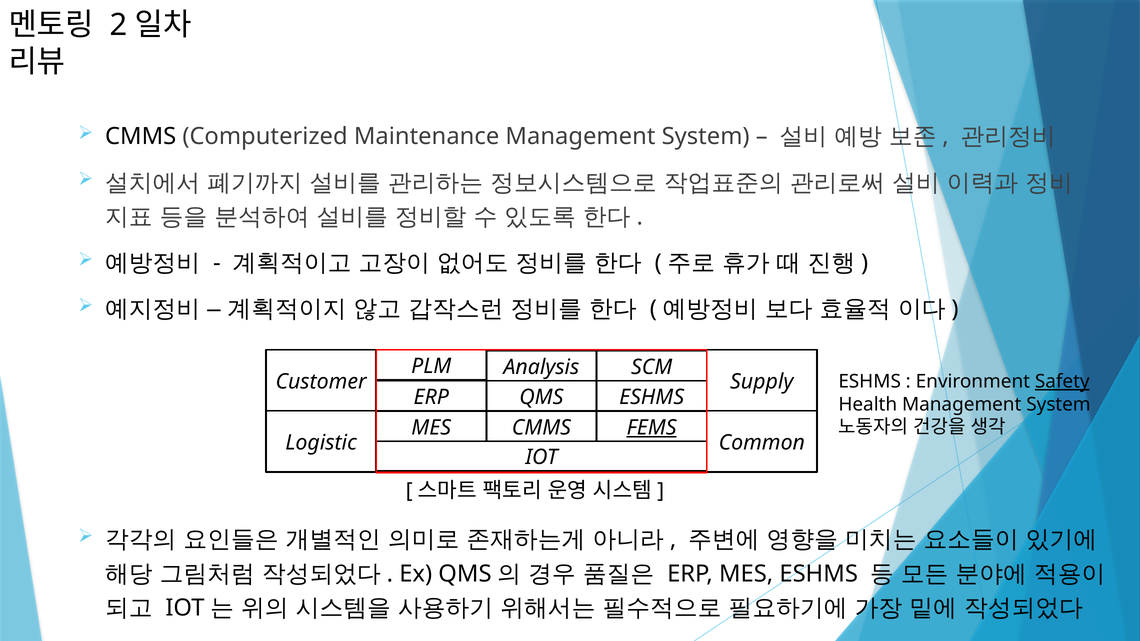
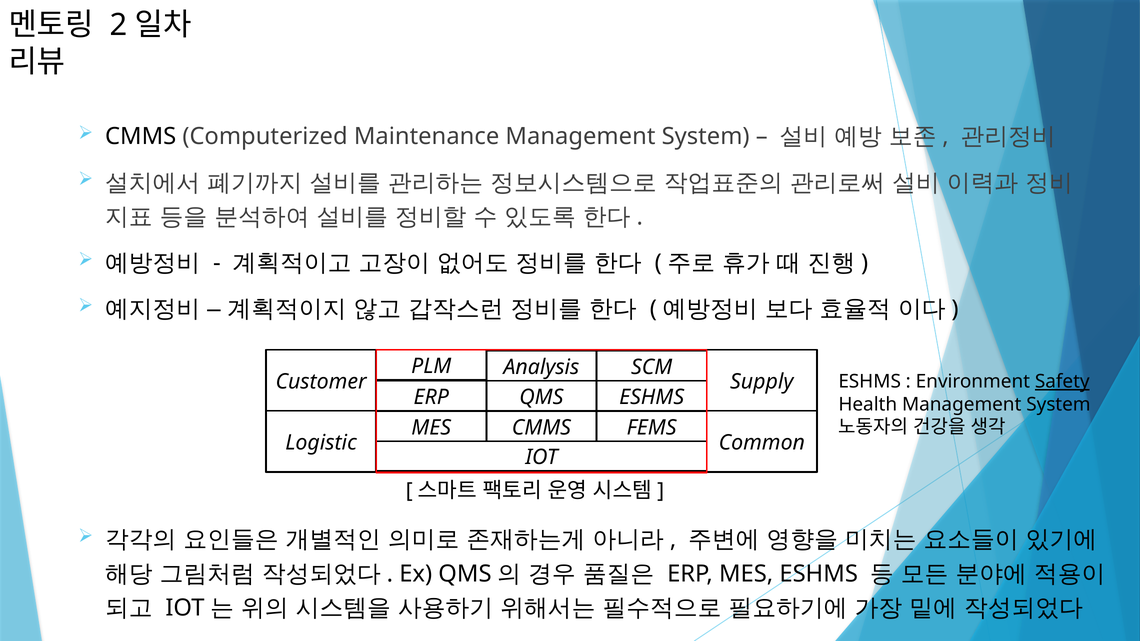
FEMS underline: present -> none
